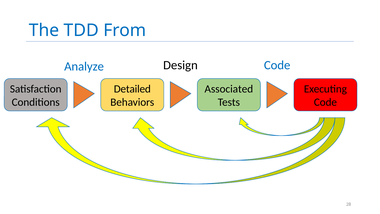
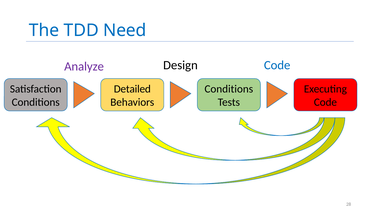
From: From -> Need
Analyze colour: blue -> purple
Associated at (229, 89): Associated -> Conditions
